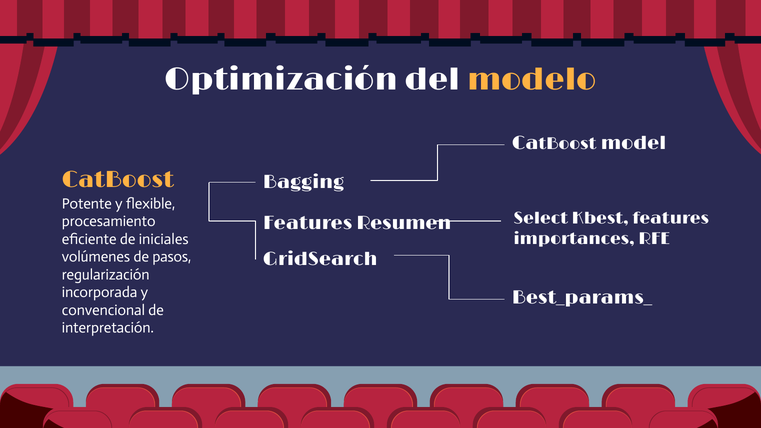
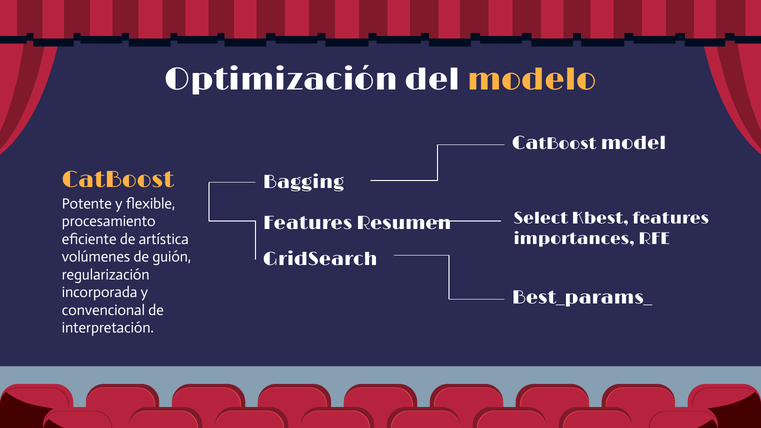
iniciales: iniciales -> artística
pasos: pasos -> guión
